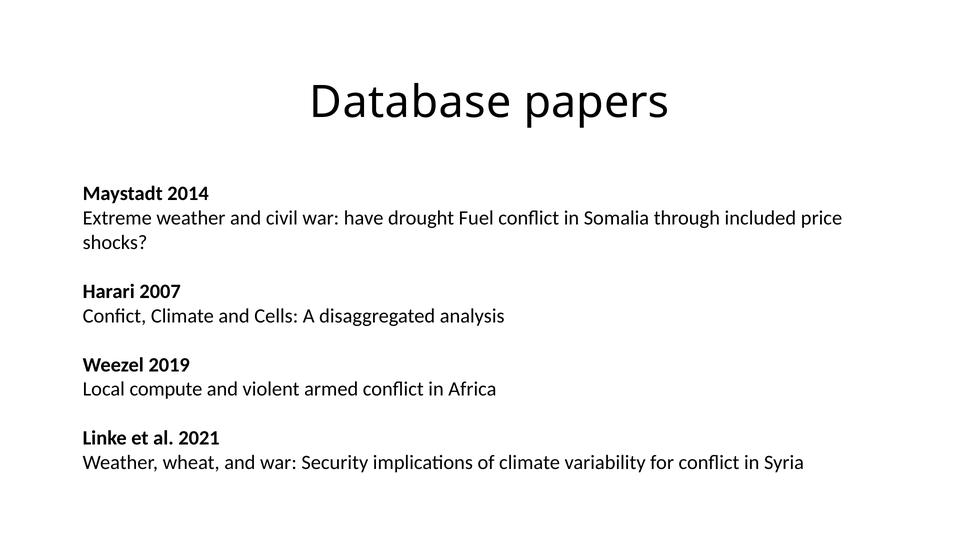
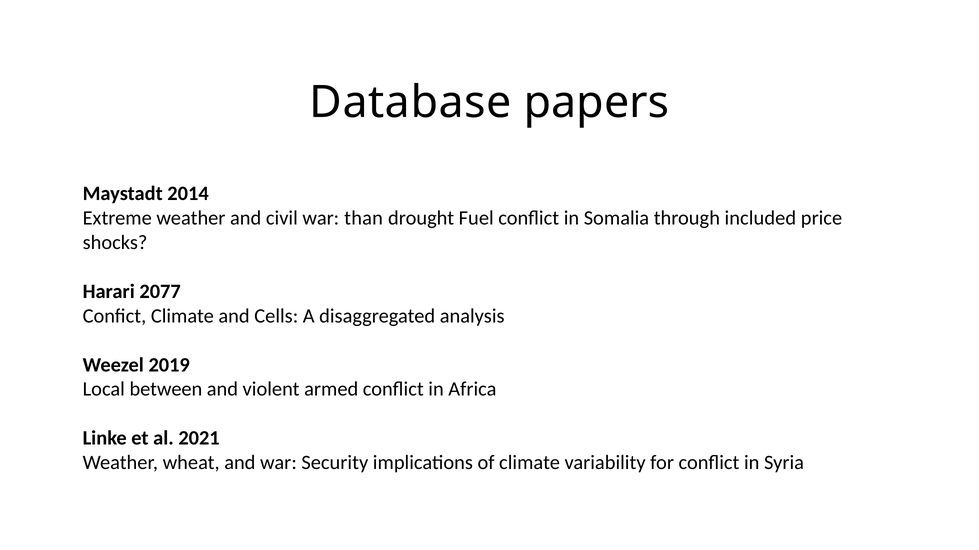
have: have -> than
2007: 2007 -> 2077
compute: compute -> between
